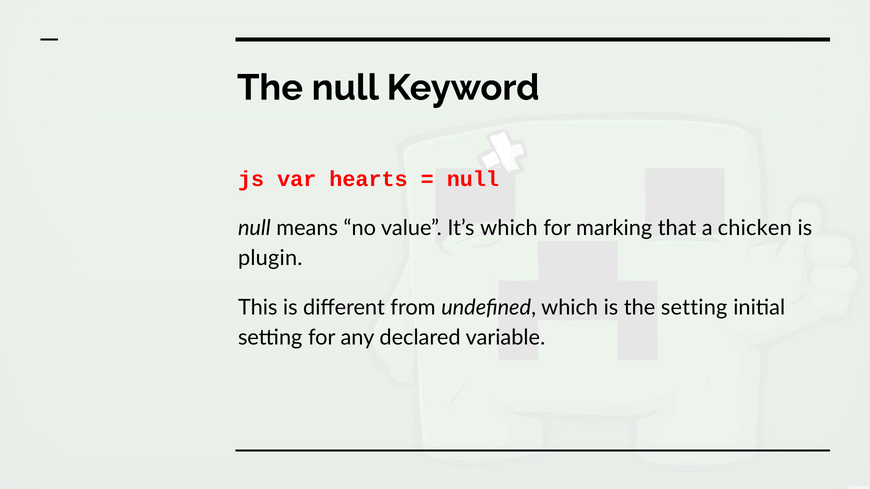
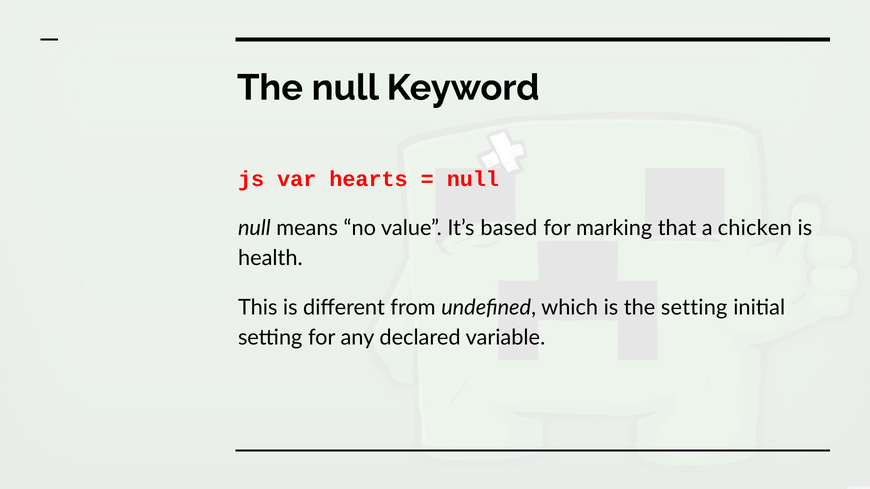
It’s which: which -> based
plugin: plugin -> health
